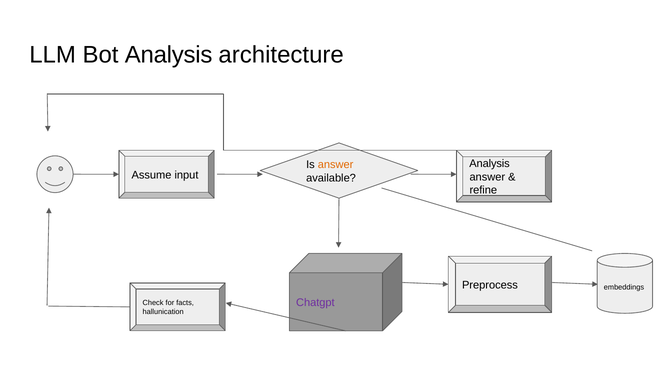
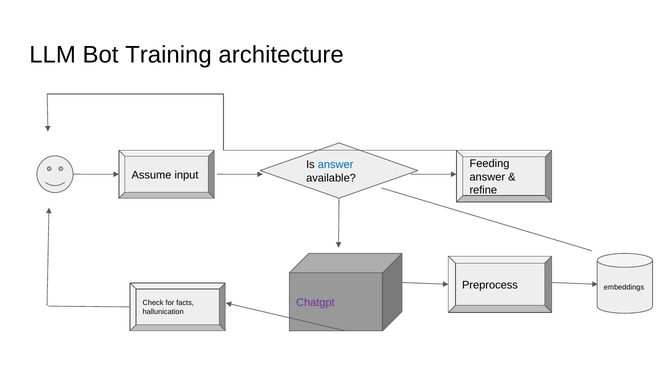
Bot Analysis: Analysis -> Training
Analysis at (490, 164): Analysis -> Feeding
answer at (336, 165) colour: orange -> blue
